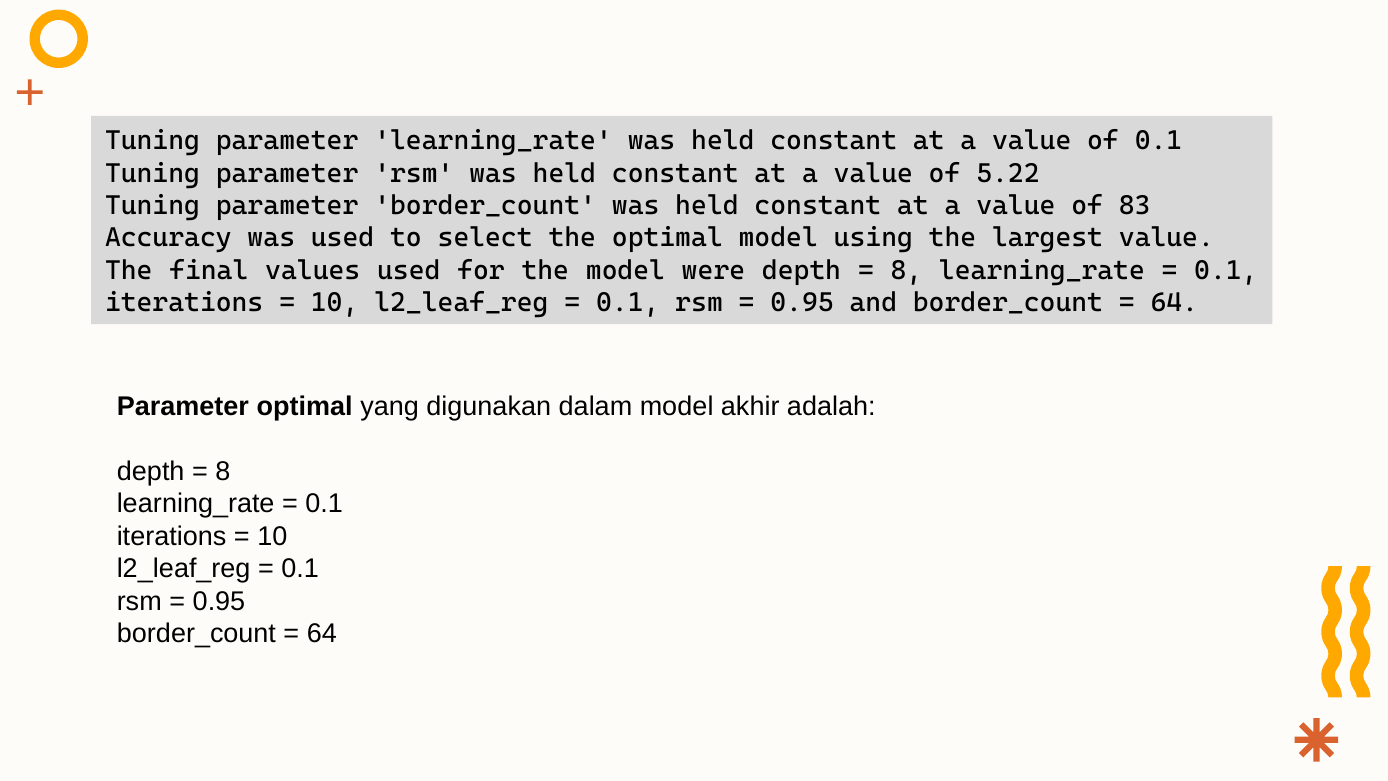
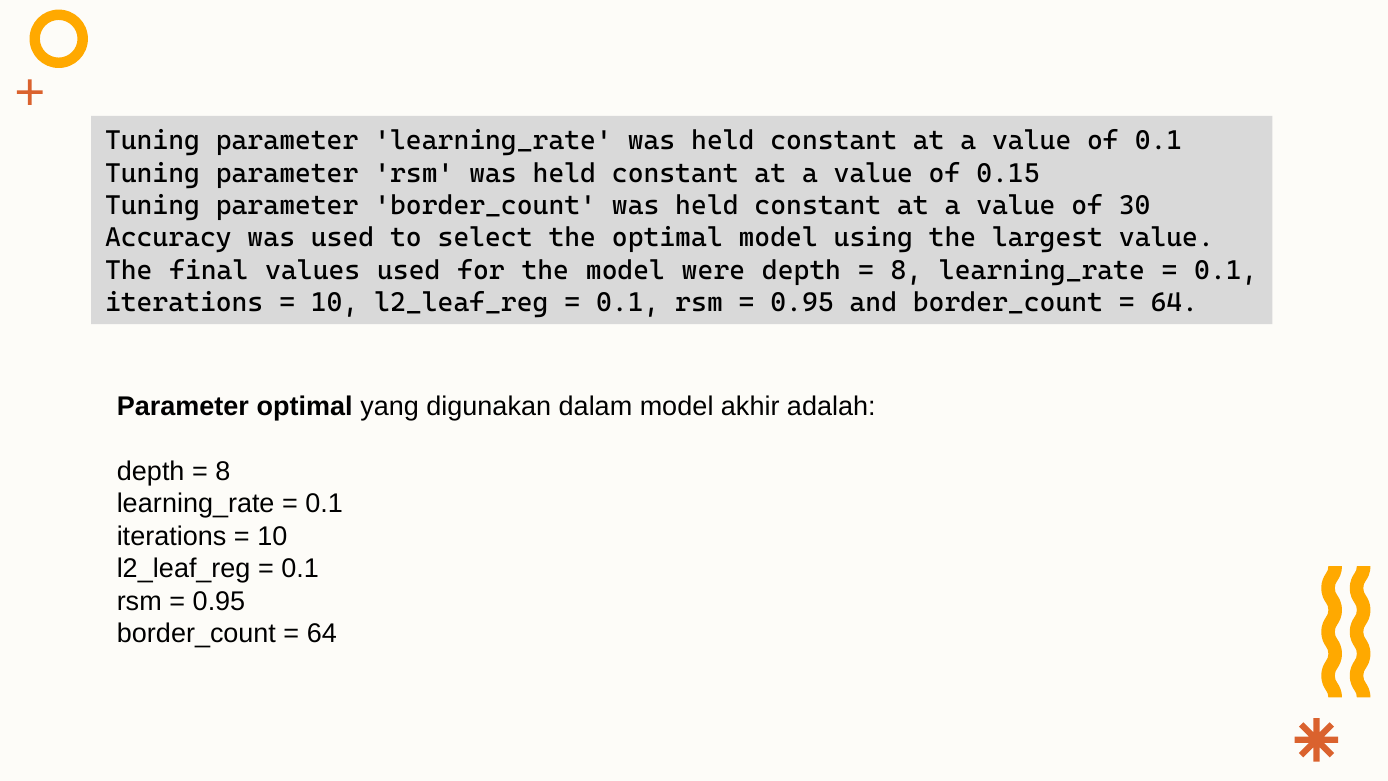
5.22: 5.22 -> 0.15
83: 83 -> 30
